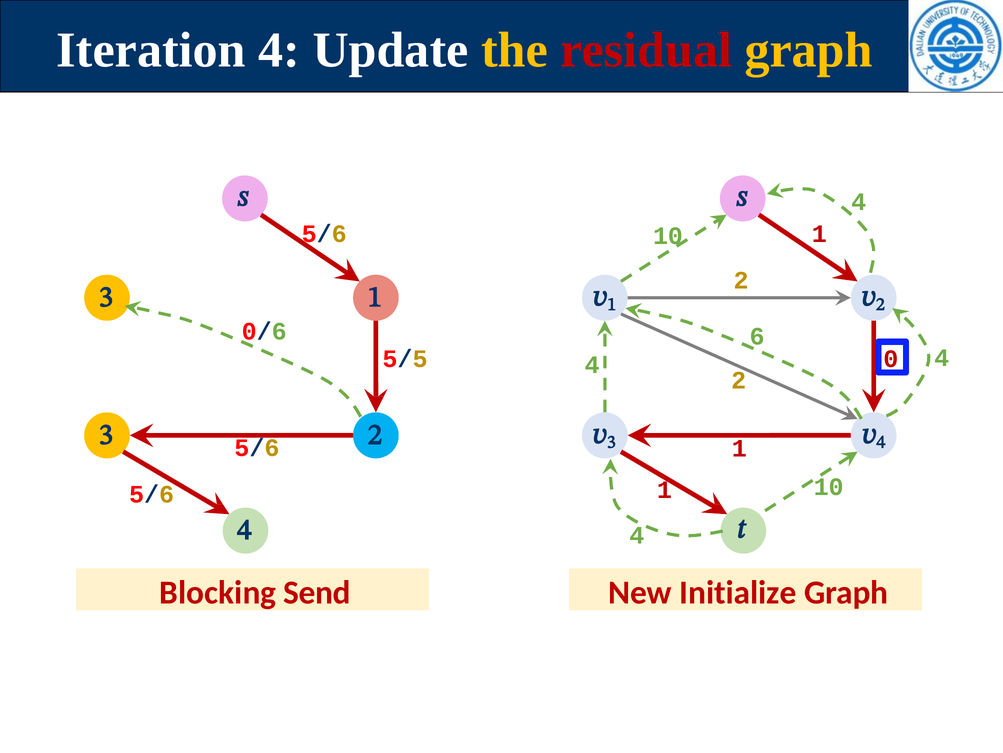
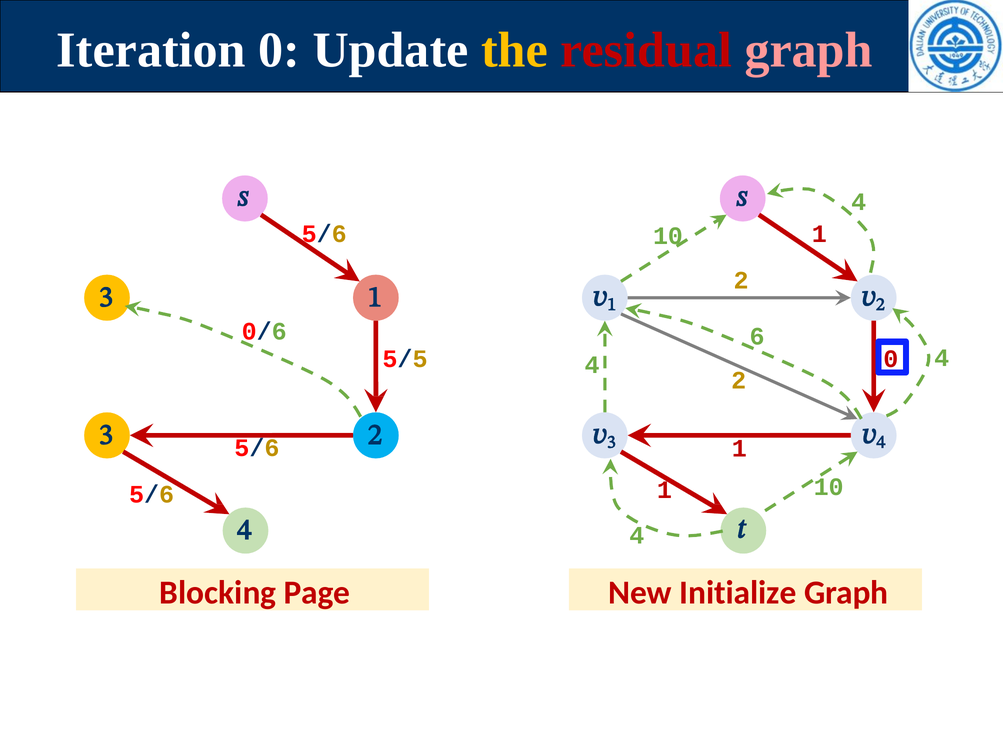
Iteration 4: 4 -> 0
graph at (809, 50) colour: yellow -> pink
Send: Send -> Page
